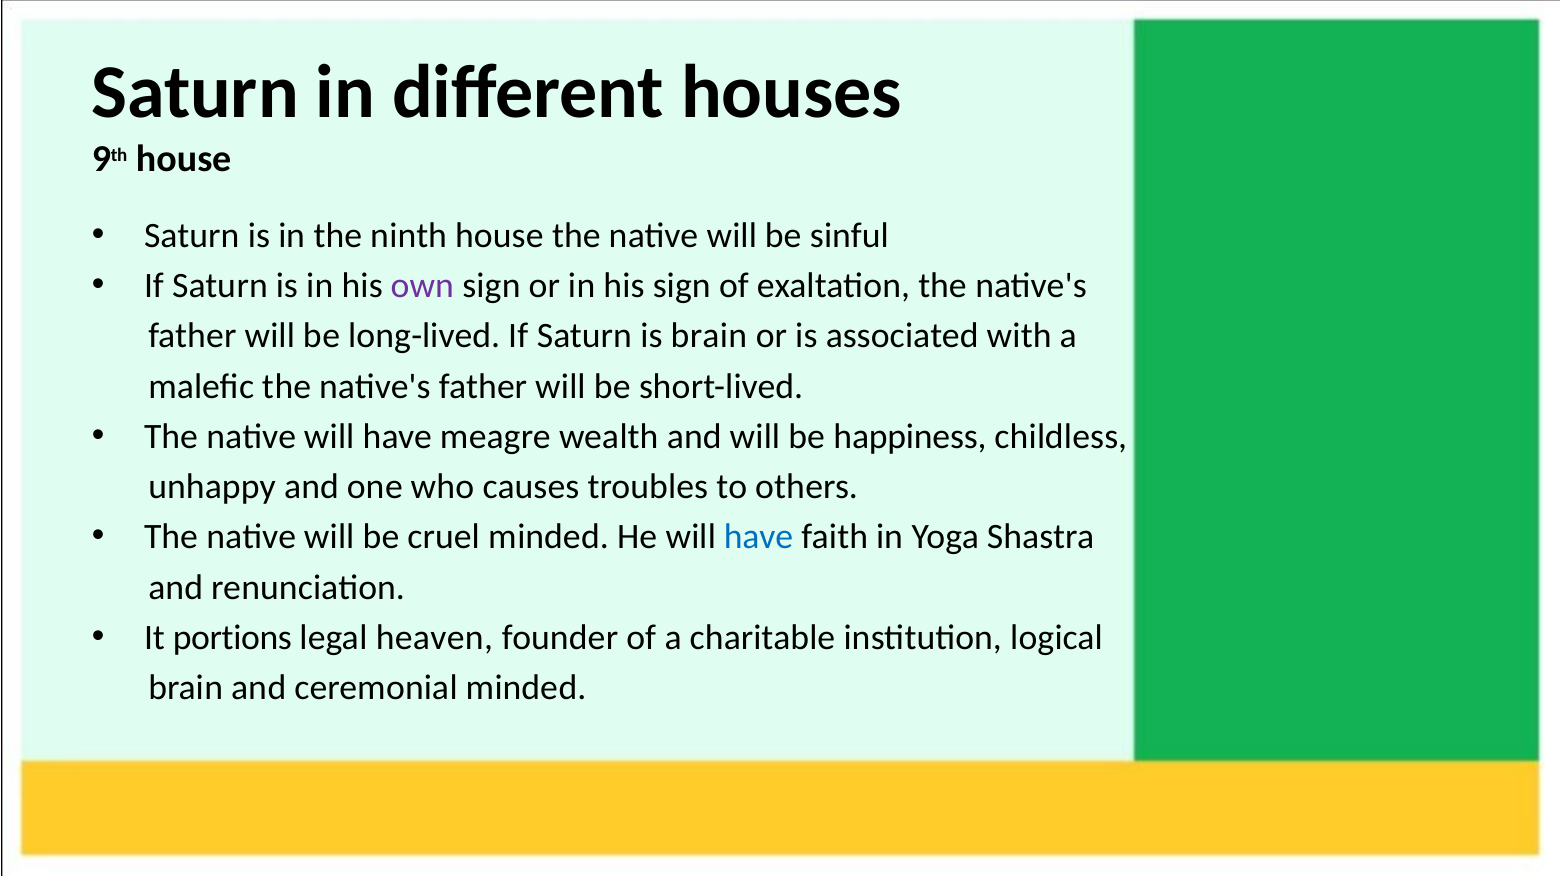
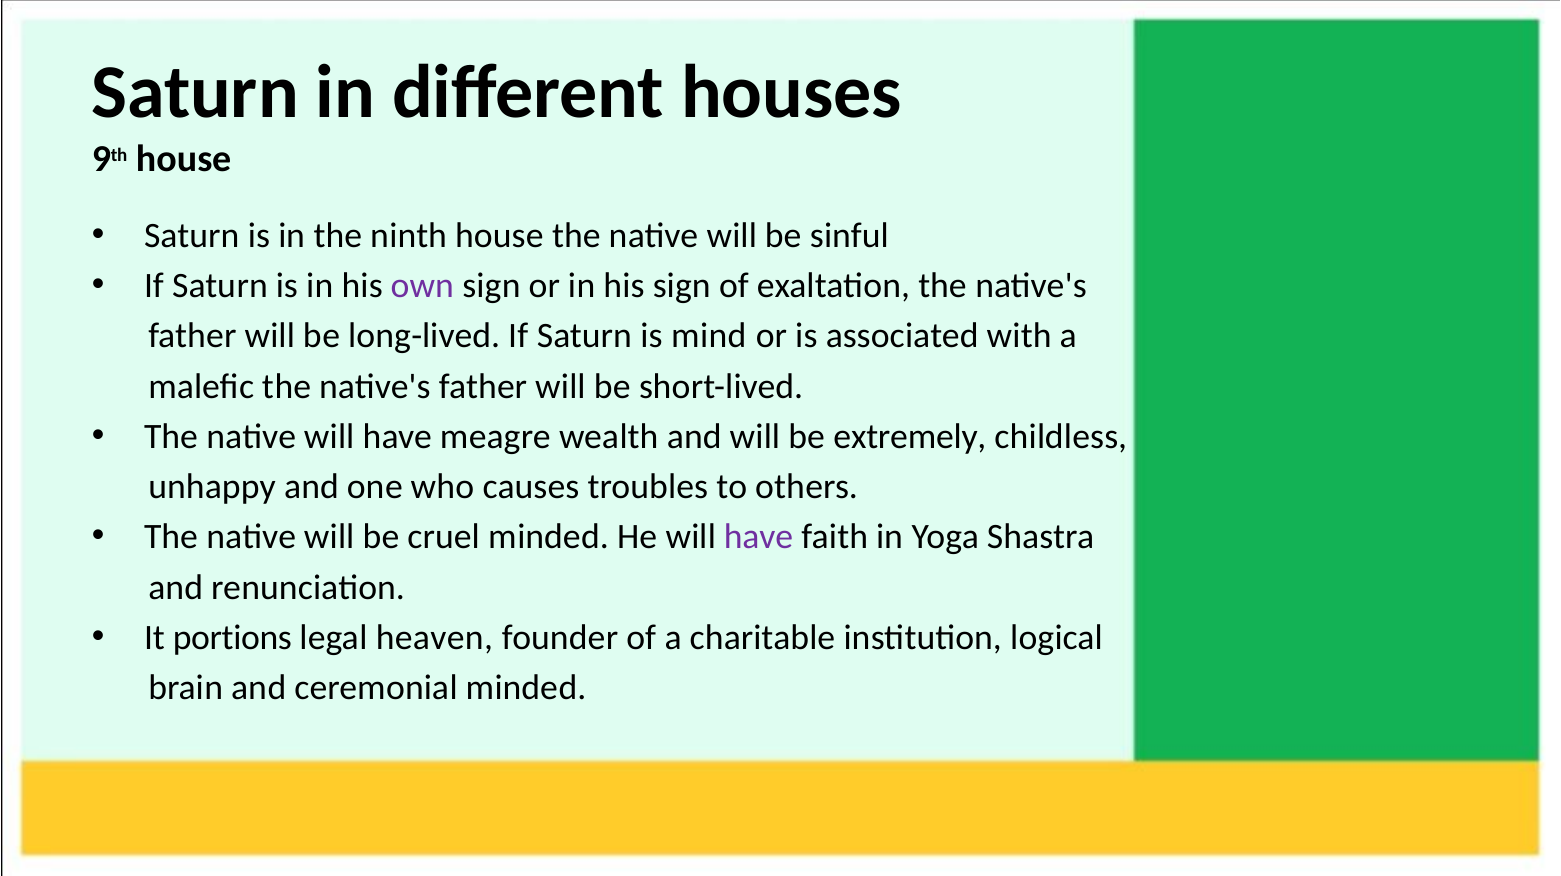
is brain: brain -> mind
happiness: happiness -> extremely
have at (758, 537) colour: blue -> purple
